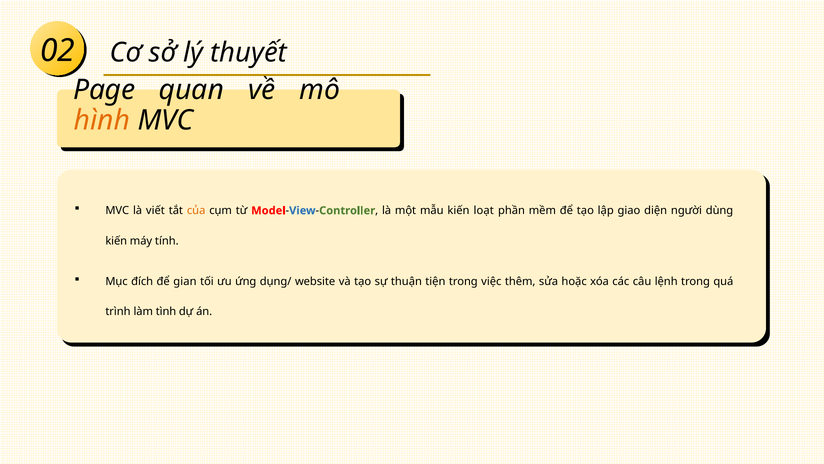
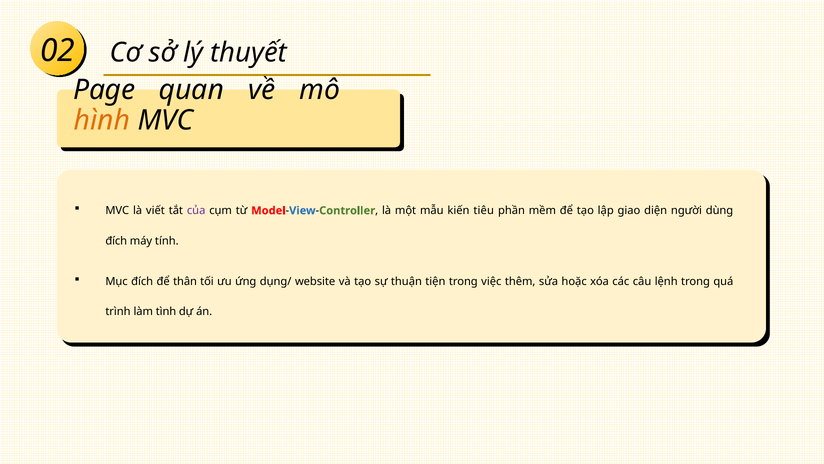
của colour: orange -> purple
loạt: loạt -> tiêu
kiến at (116, 241): kiến -> đích
gian: gian -> thân
